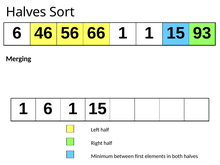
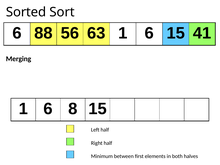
Halves at (26, 12): Halves -> Sorted
46: 46 -> 88
66: 66 -> 63
1 at (149, 33): 1 -> 6
93: 93 -> 41
6 1: 1 -> 8
